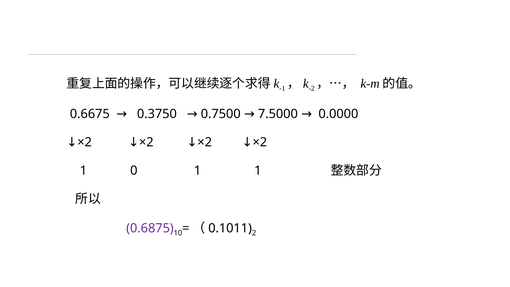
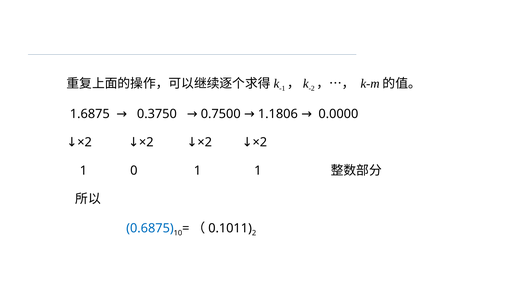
0.6675: 0.6675 -> 1.6875
7.5000: 7.5000 -> 1.1806
0.6875 colour: purple -> blue
